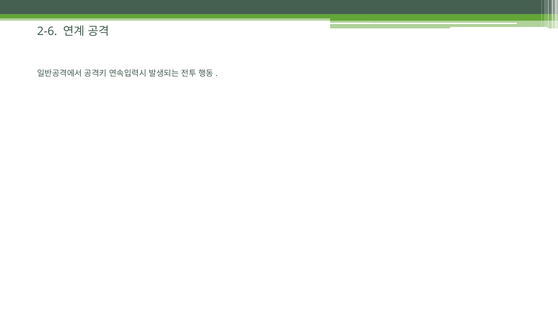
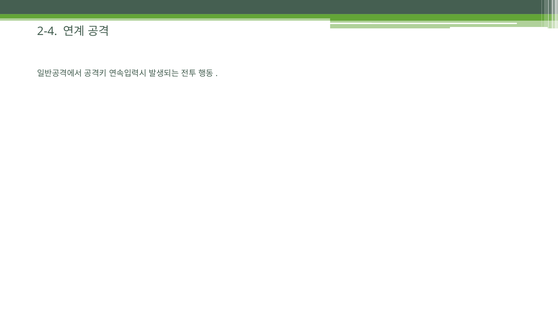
2-6: 2-6 -> 2-4
